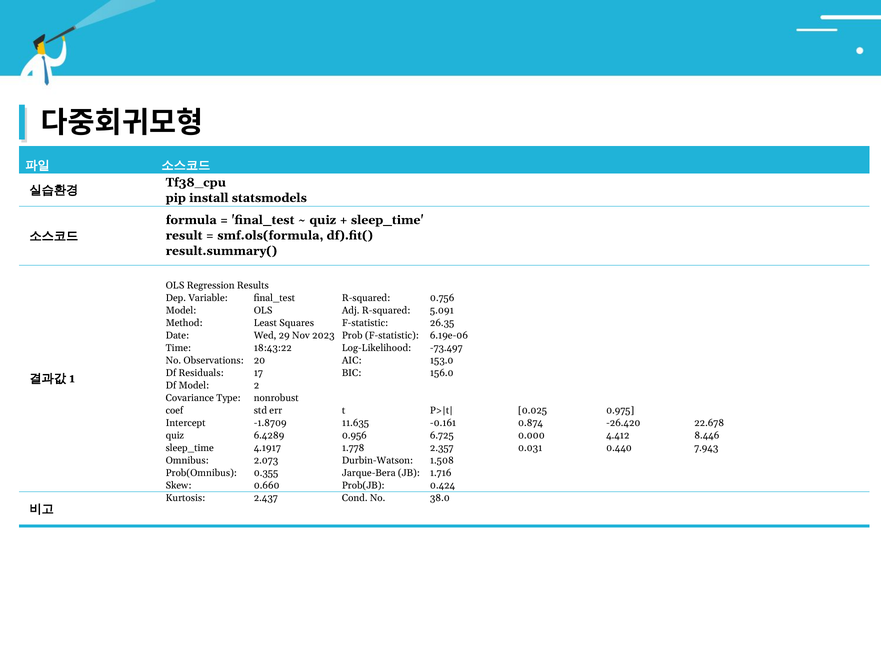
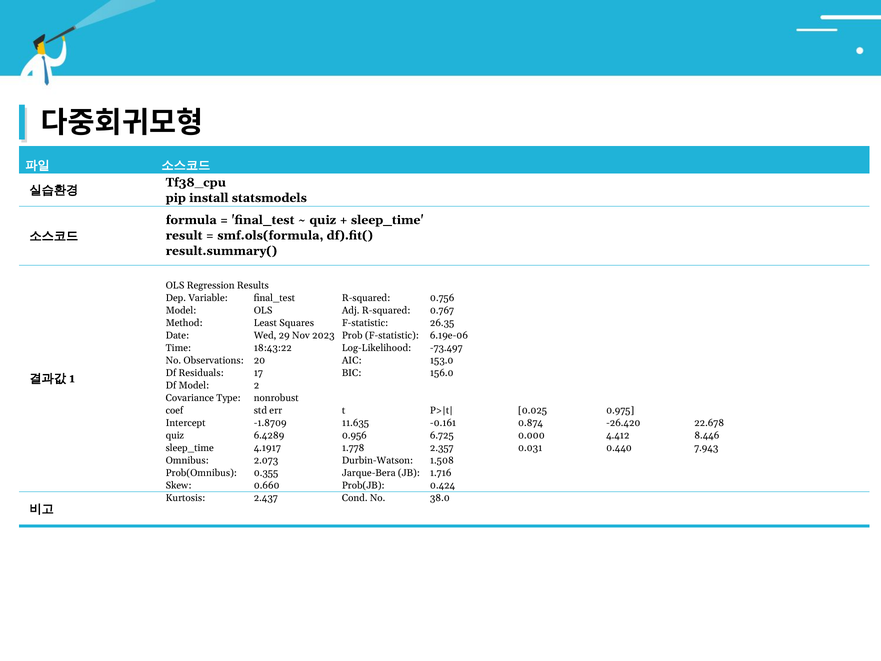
5.091: 5.091 -> 0.767
